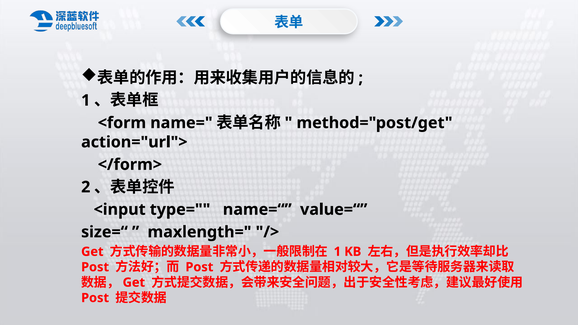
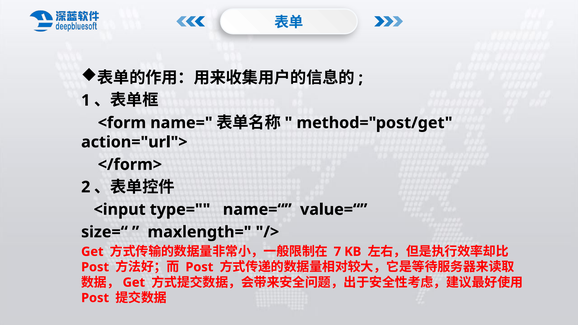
1 at (337, 252): 1 -> 7
